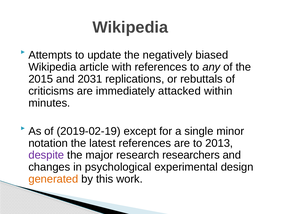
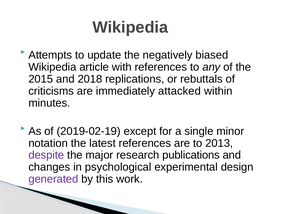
2031: 2031 -> 2018
researchers: researchers -> publications
generated colour: orange -> purple
